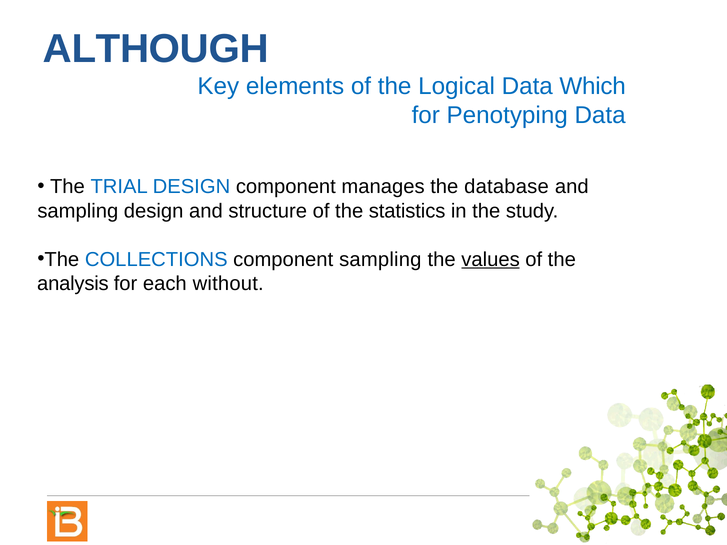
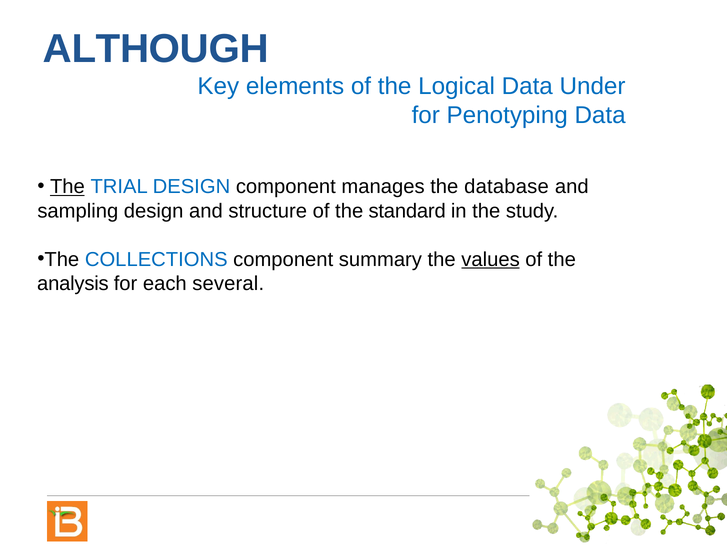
Which: Which -> Under
The at (67, 187) underline: none -> present
statistics: statistics -> standard
component sampling: sampling -> summary
without: without -> several
